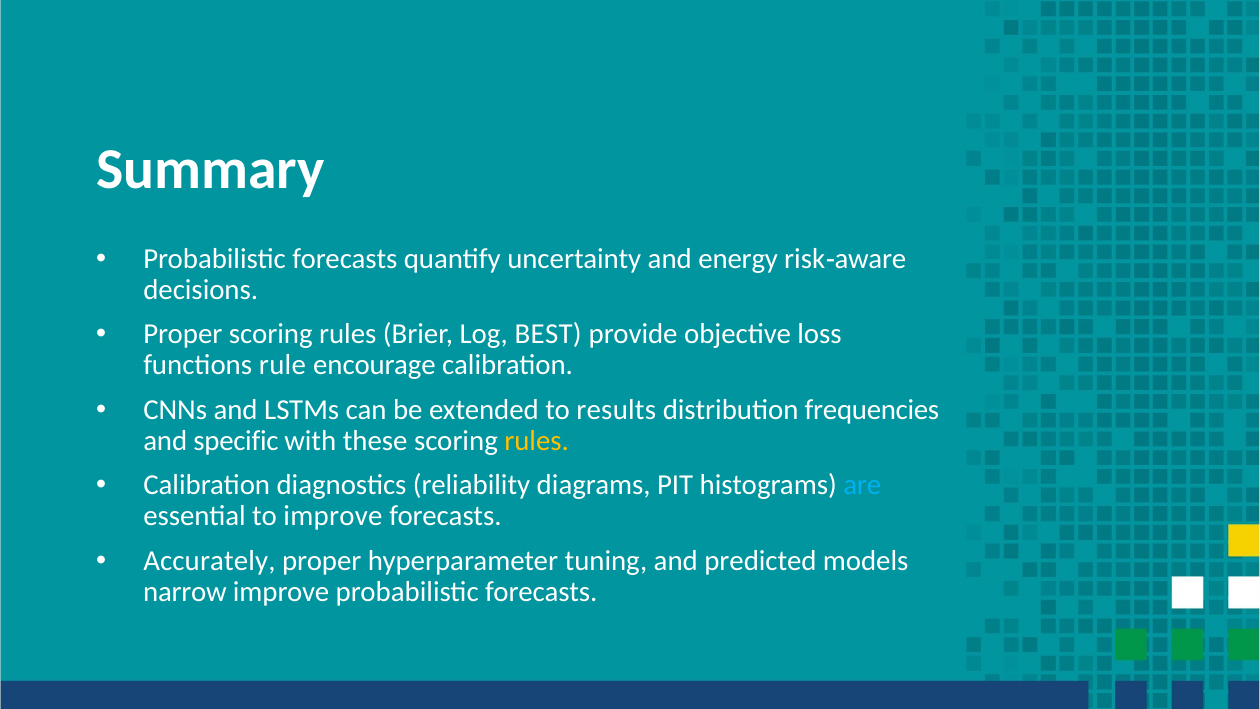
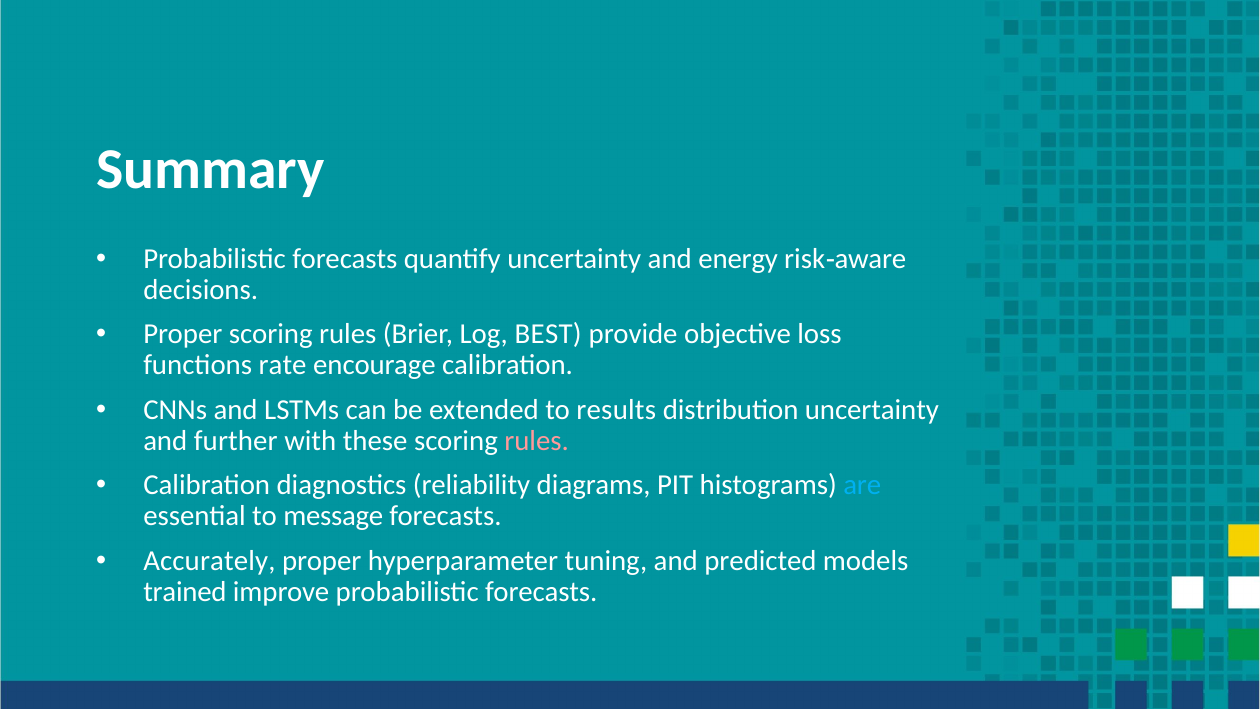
rule: rule -> rate
distribution frequencies: frequencies -> uncertainty
specific: specific -> further
rules at (537, 441) colour: yellow -> pink
to improve: improve -> message
narrow: narrow -> trained
